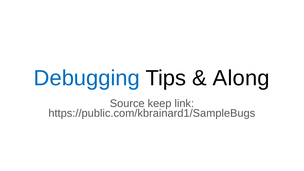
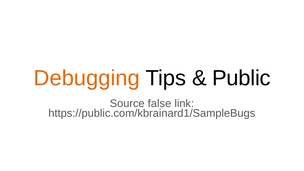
Debugging colour: blue -> orange
Along: Along -> Public
keep: keep -> false
